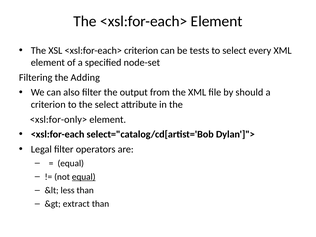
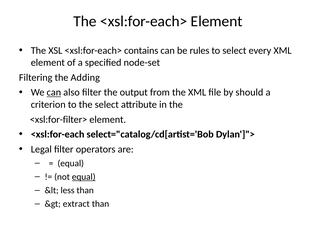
<xsl:for-each> criterion: criterion -> contains
tests: tests -> rules
can at (54, 92) underline: none -> present
<xsl:for-only>: <xsl:for-only> -> <xsl:for-filter>
